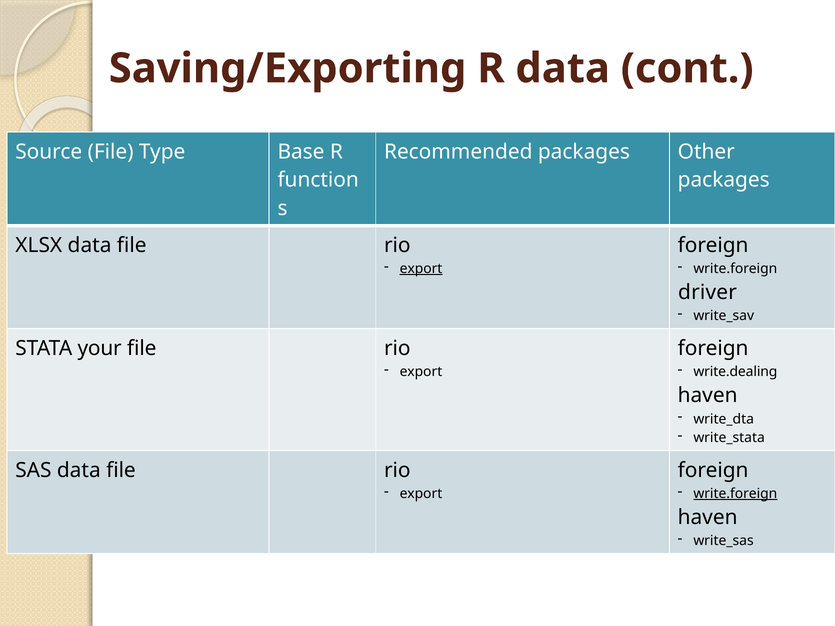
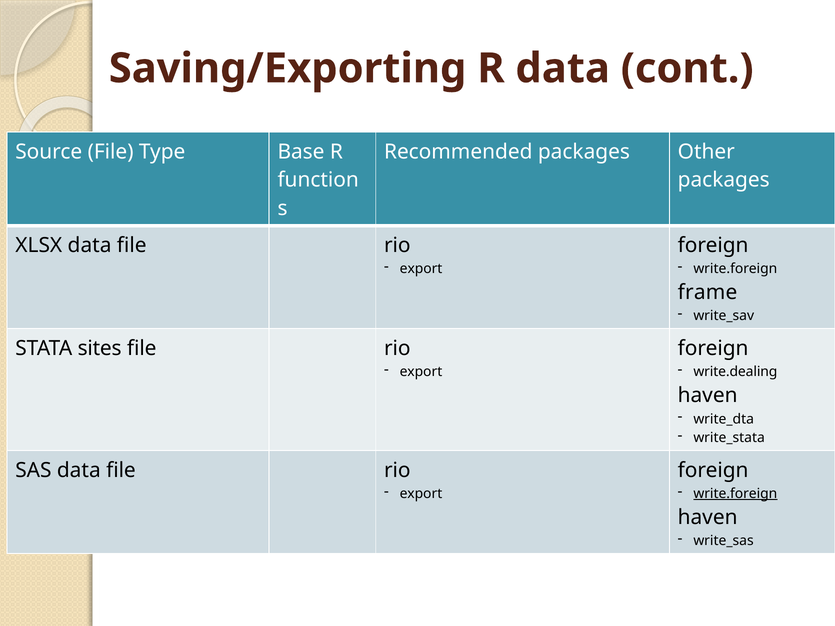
export at (421, 269) underline: present -> none
driver: driver -> frame
your: your -> sites
